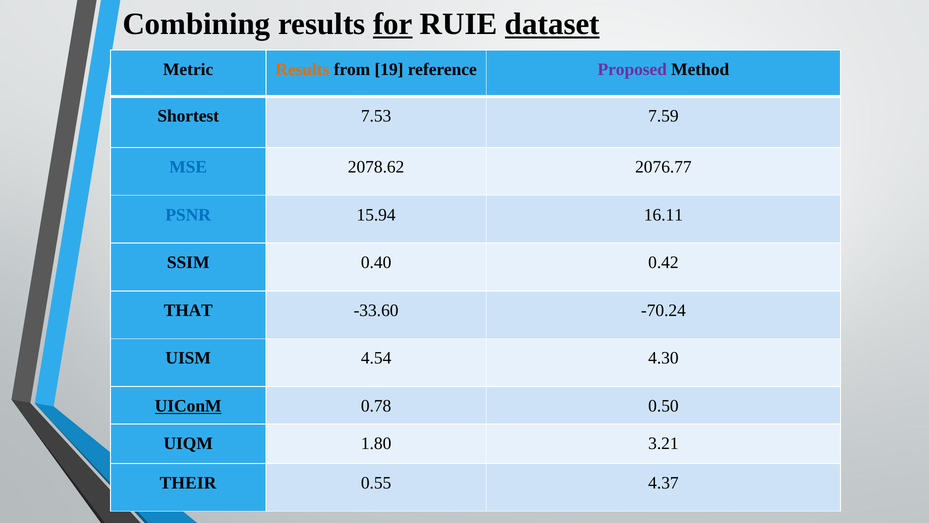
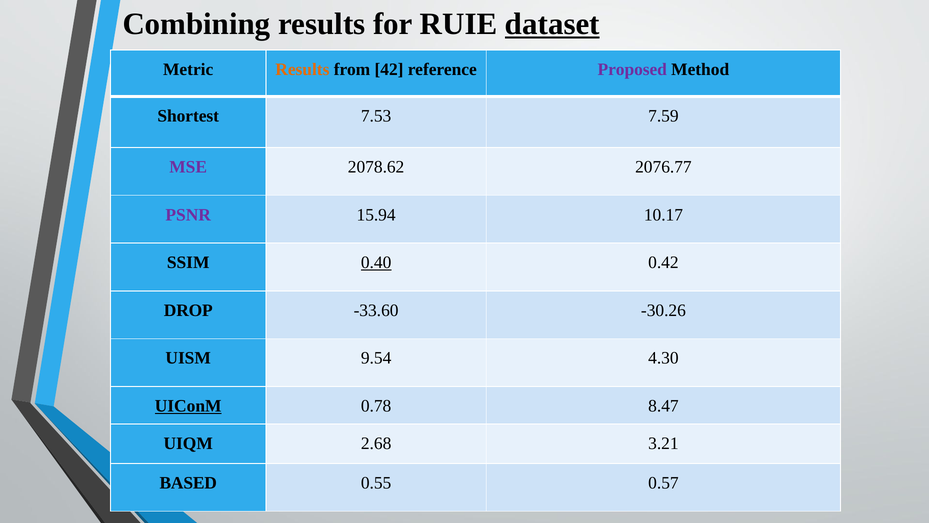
for underline: present -> none
19: 19 -> 42
MSE colour: blue -> purple
PSNR colour: blue -> purple
16.11: 16.11 -> 10.17
0.40 underline: none -> present
THAT: THAT -> DROP
-70.24: -70.24 -> -30.26
4.54: 4.54 -> 9.54
0.50: 0.50 -> 8.47
1.80: 1.80 -> 2.68
THEIR: THEIR -> BASED
4.37: 4.37 -> 0.57
